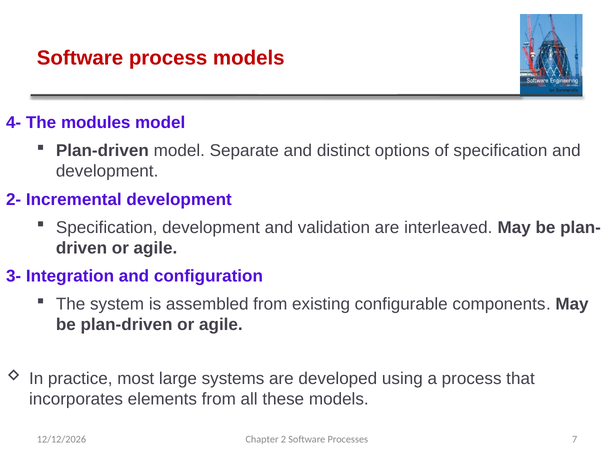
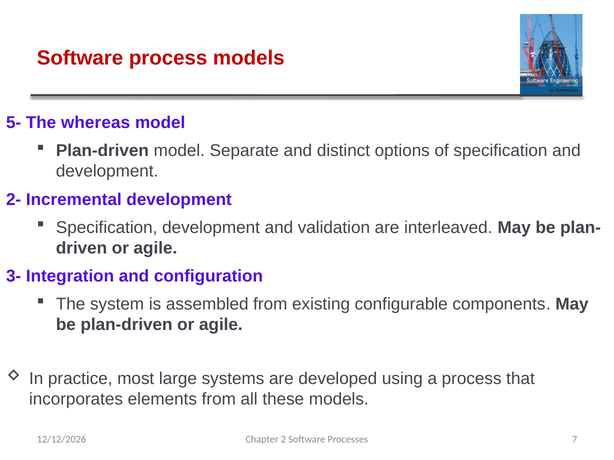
4-: 4- -> 5-
modules: modules -> whereas
